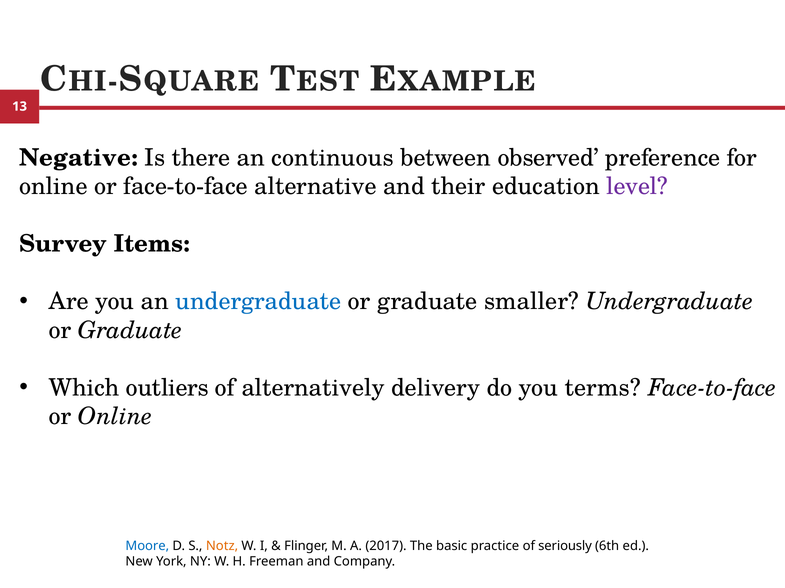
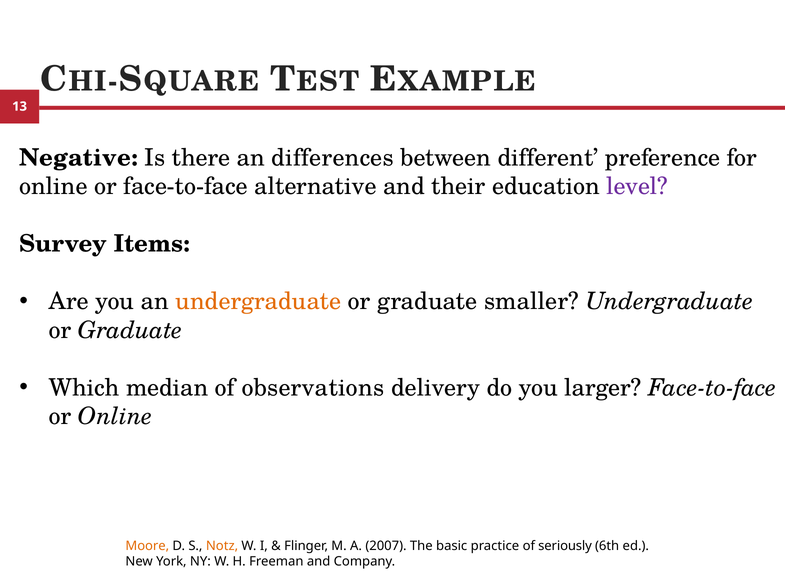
continuous: continuous -> differences
observed: observed -> different
undergraduate at (258, 302) colour: blue -> orange
outliers: outliers -> median
alternatively: alternatively -> observations
terms: terms -> larger
Moore colour: blue -> orange
2017: 2017 -> 2007
